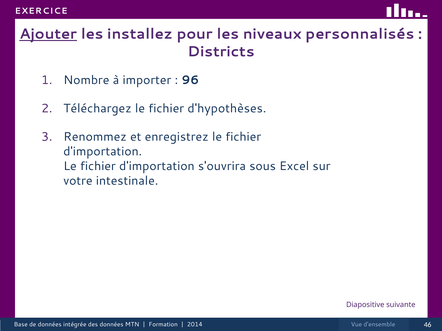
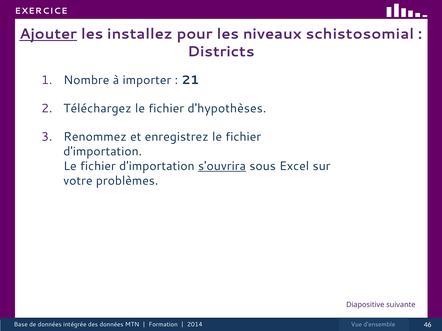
personnalisés: personnalisés -> schistosomial
96: 96 -> 21
s'ouvrira underline: none -> present
intestinale: intestinale -> problèmes
